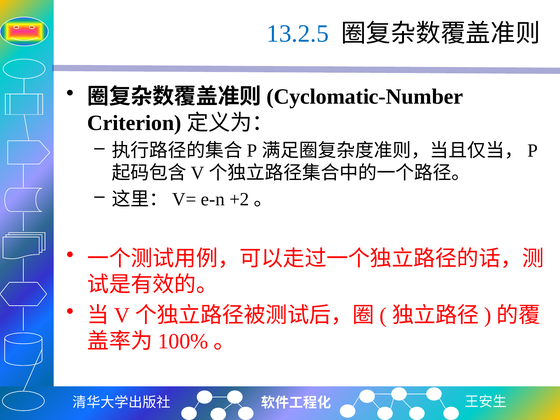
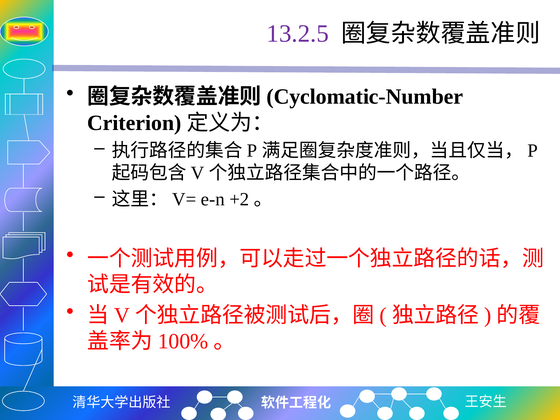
13.2.5 colour: blue -> purple
